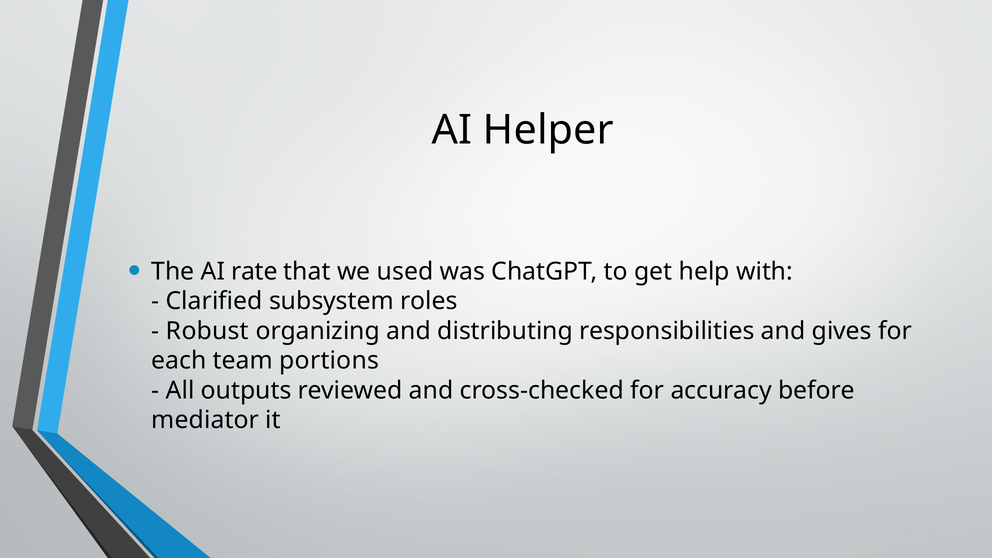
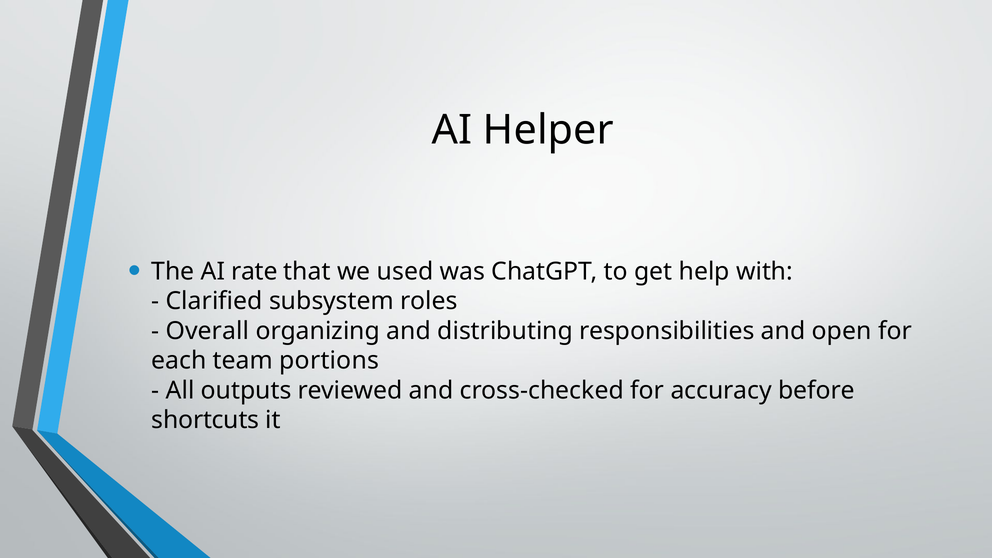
Robust: Robust -> Overall
gives: gives -> open
mediator: mediator -> shortcuts
